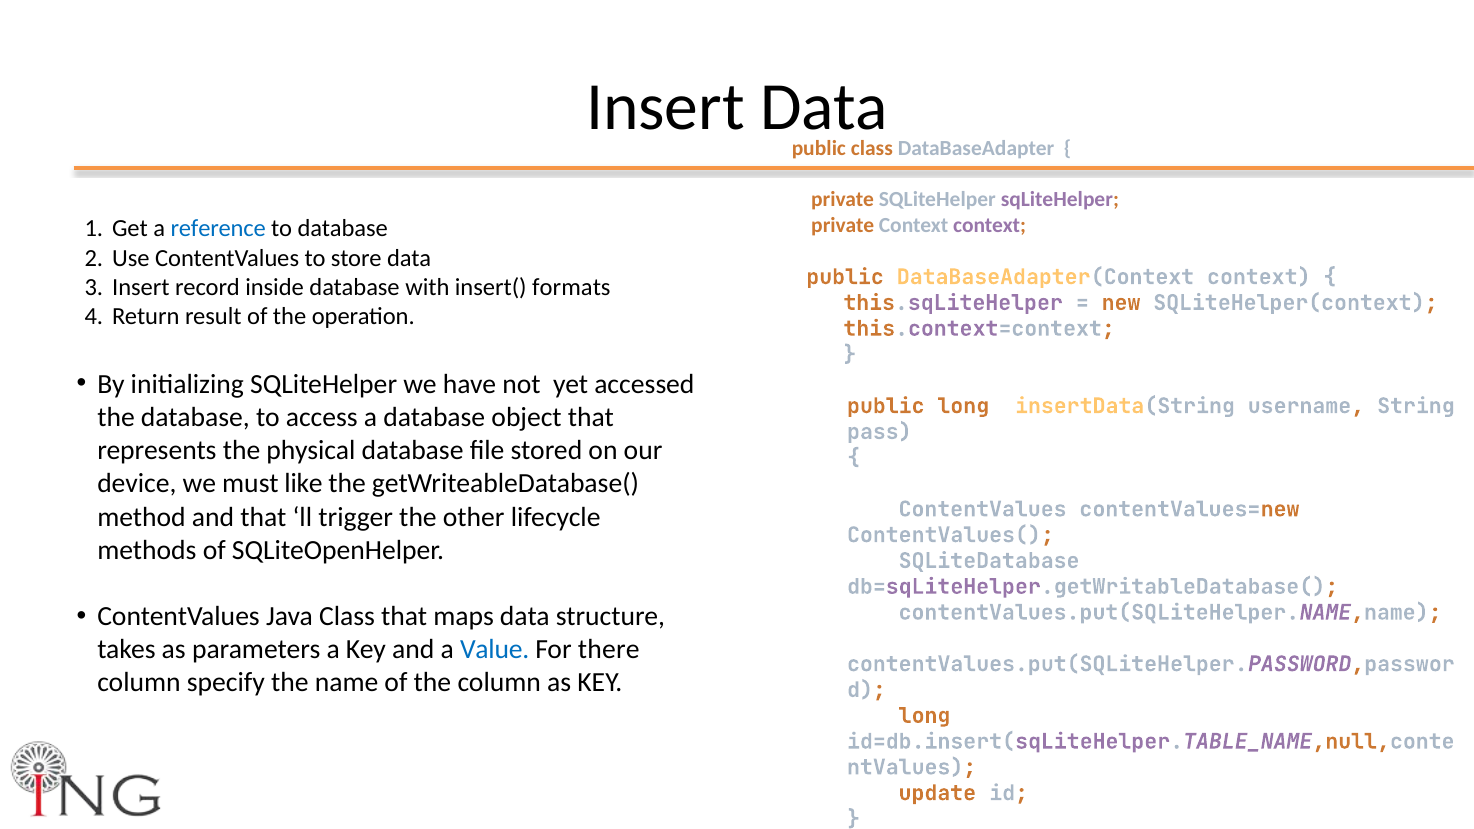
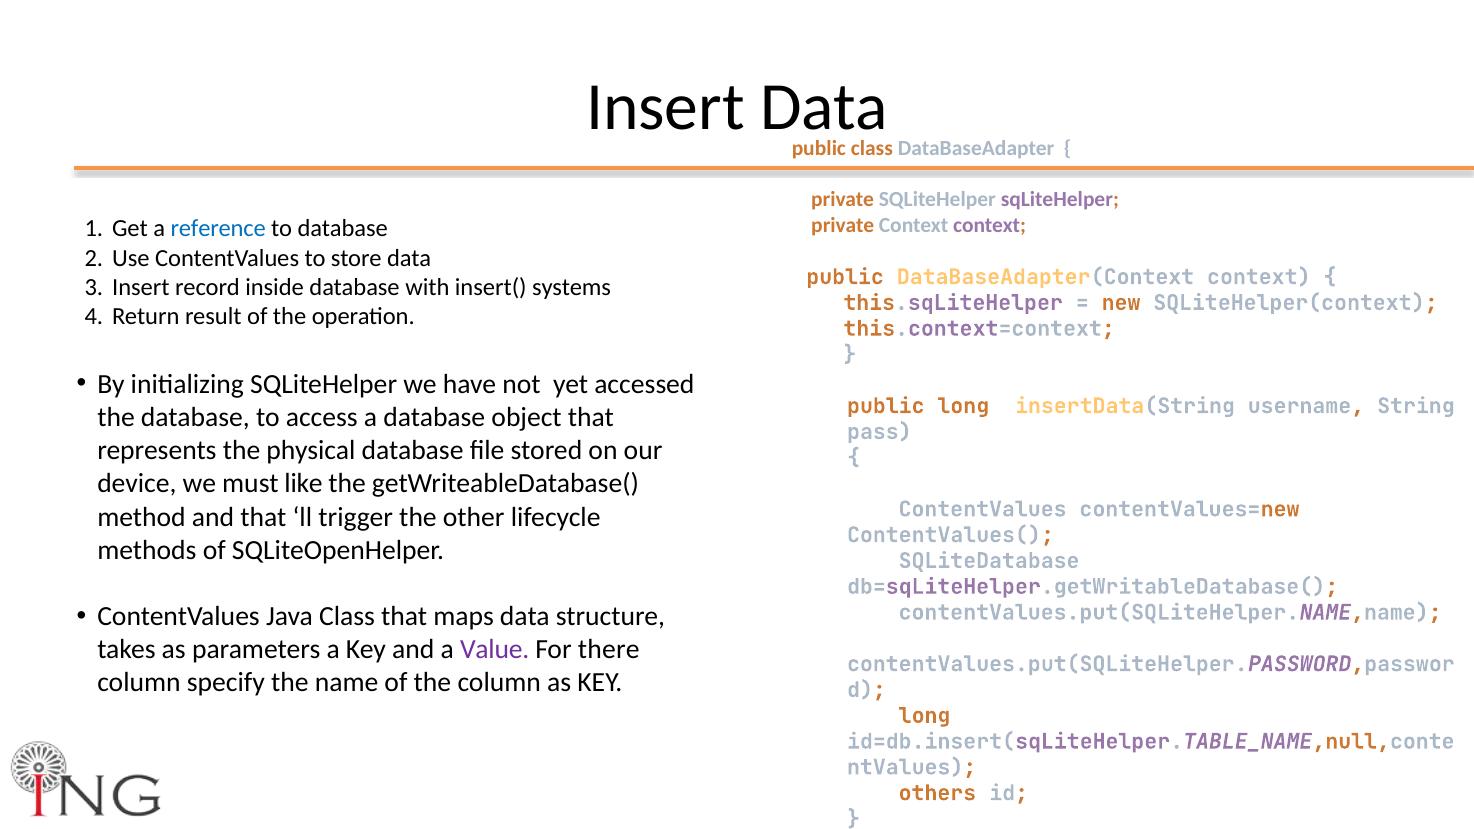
formats: formats -> systems
Value colour: blue -> purple
update: update -> others
